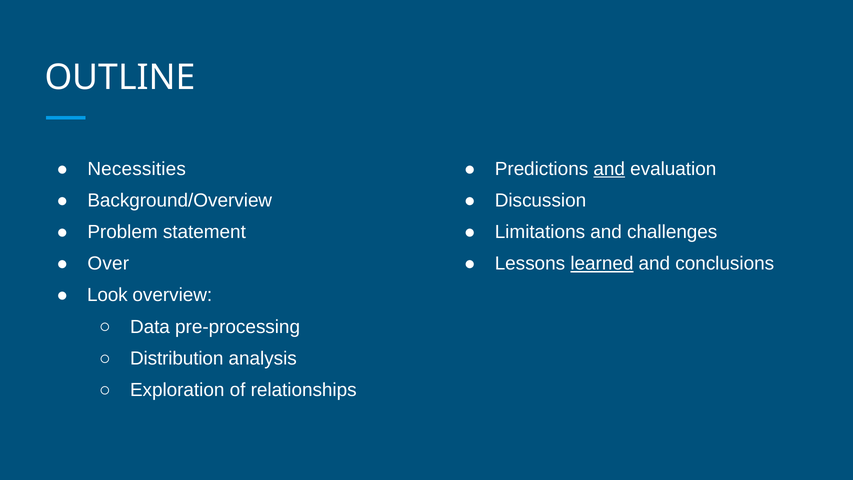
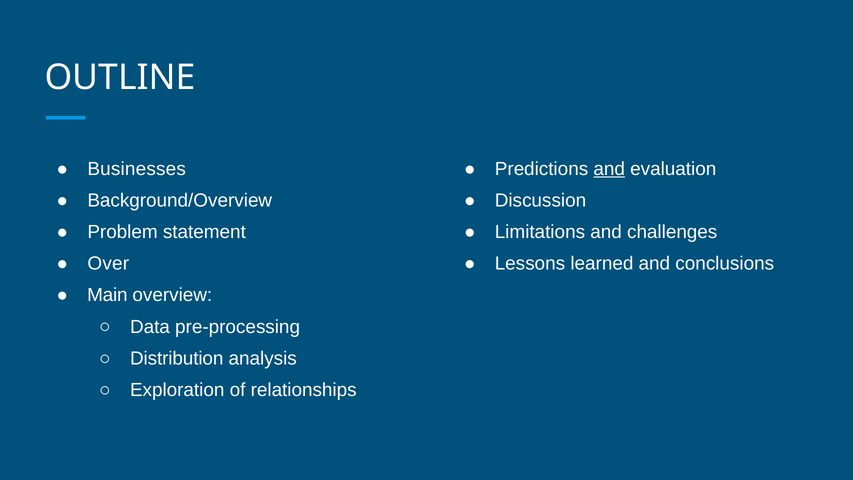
Necessities: Necessities -> Businesses
learned underline: present -> none
Look: Look -> Main
